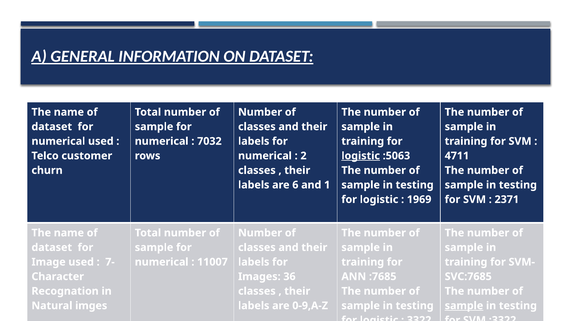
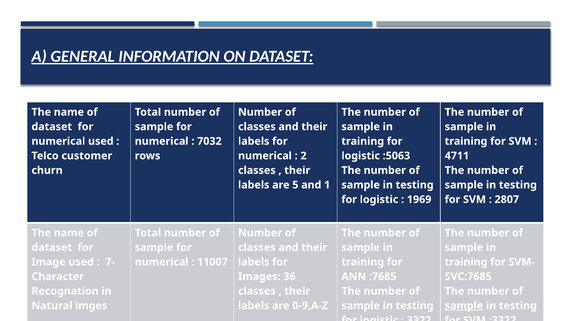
logistic at (361, 156) underline: present -> none
6: 6 -> 5
2371: 2371 -> 2807
